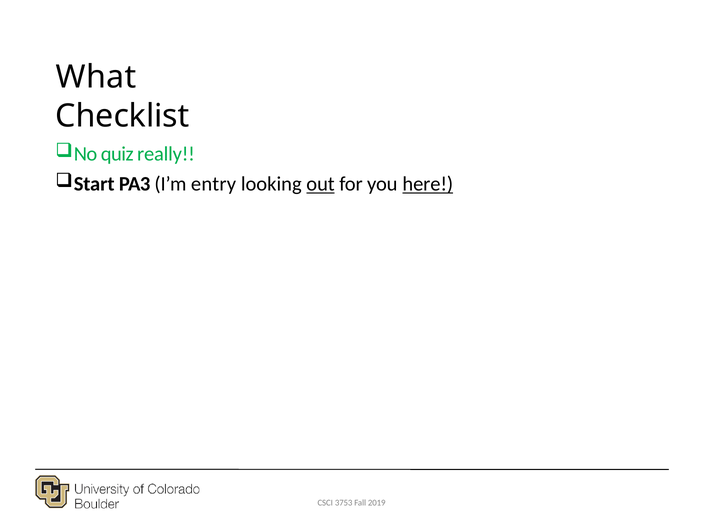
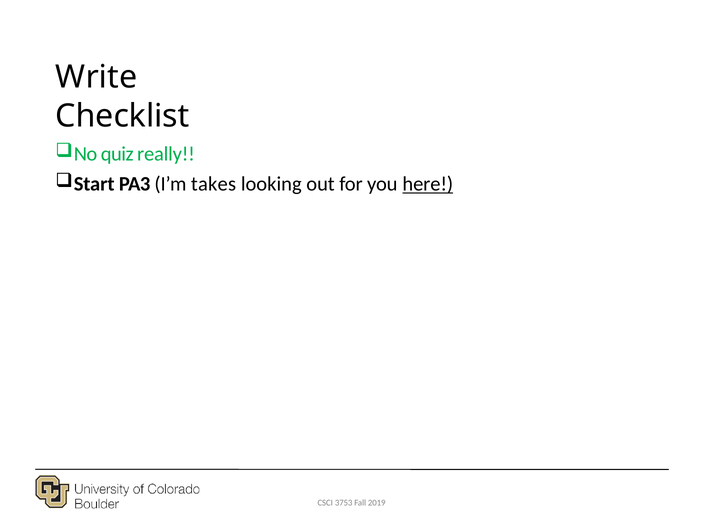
What: What -> Write
entry: entry -> takes
out underline: present -> none
